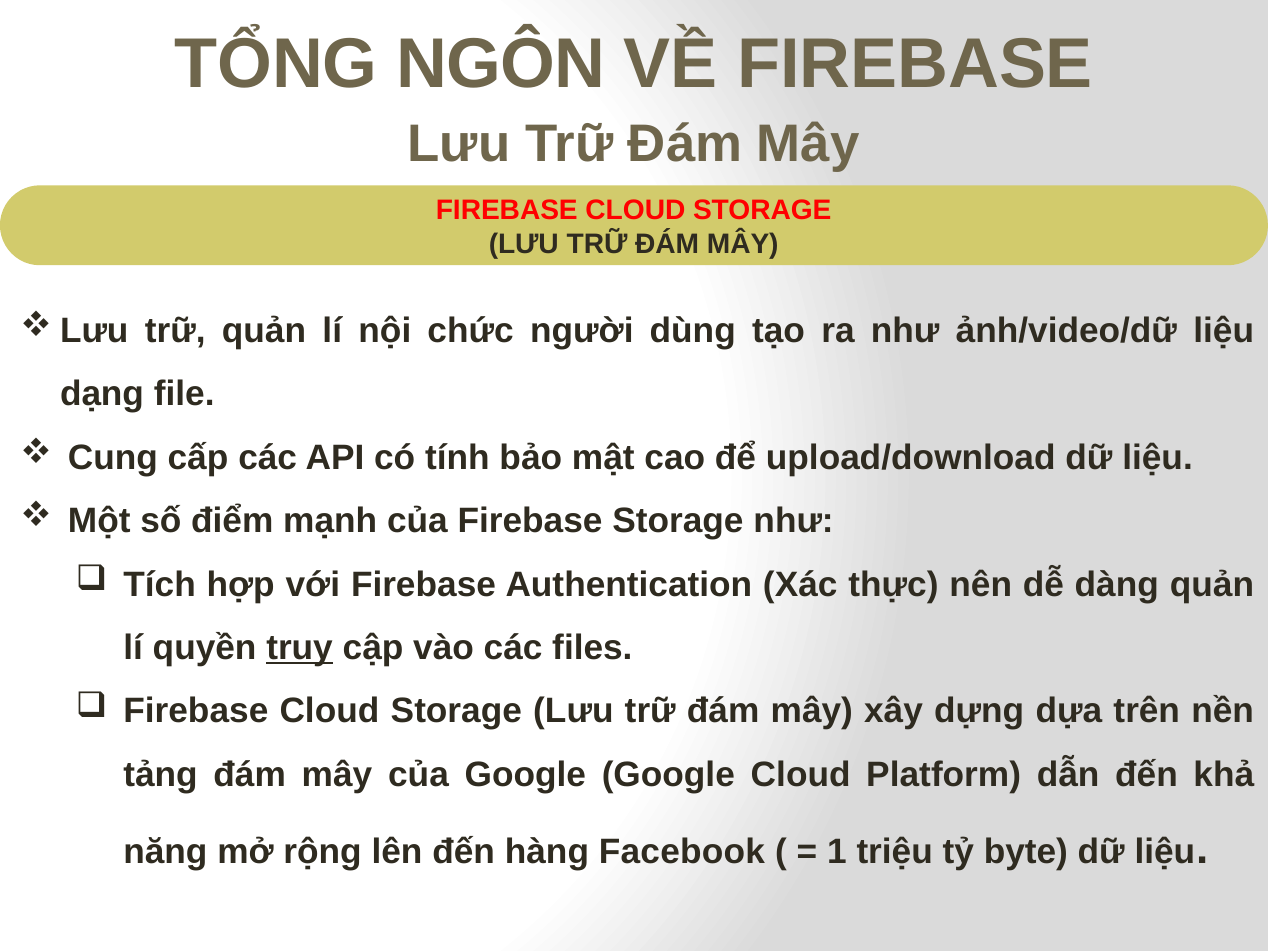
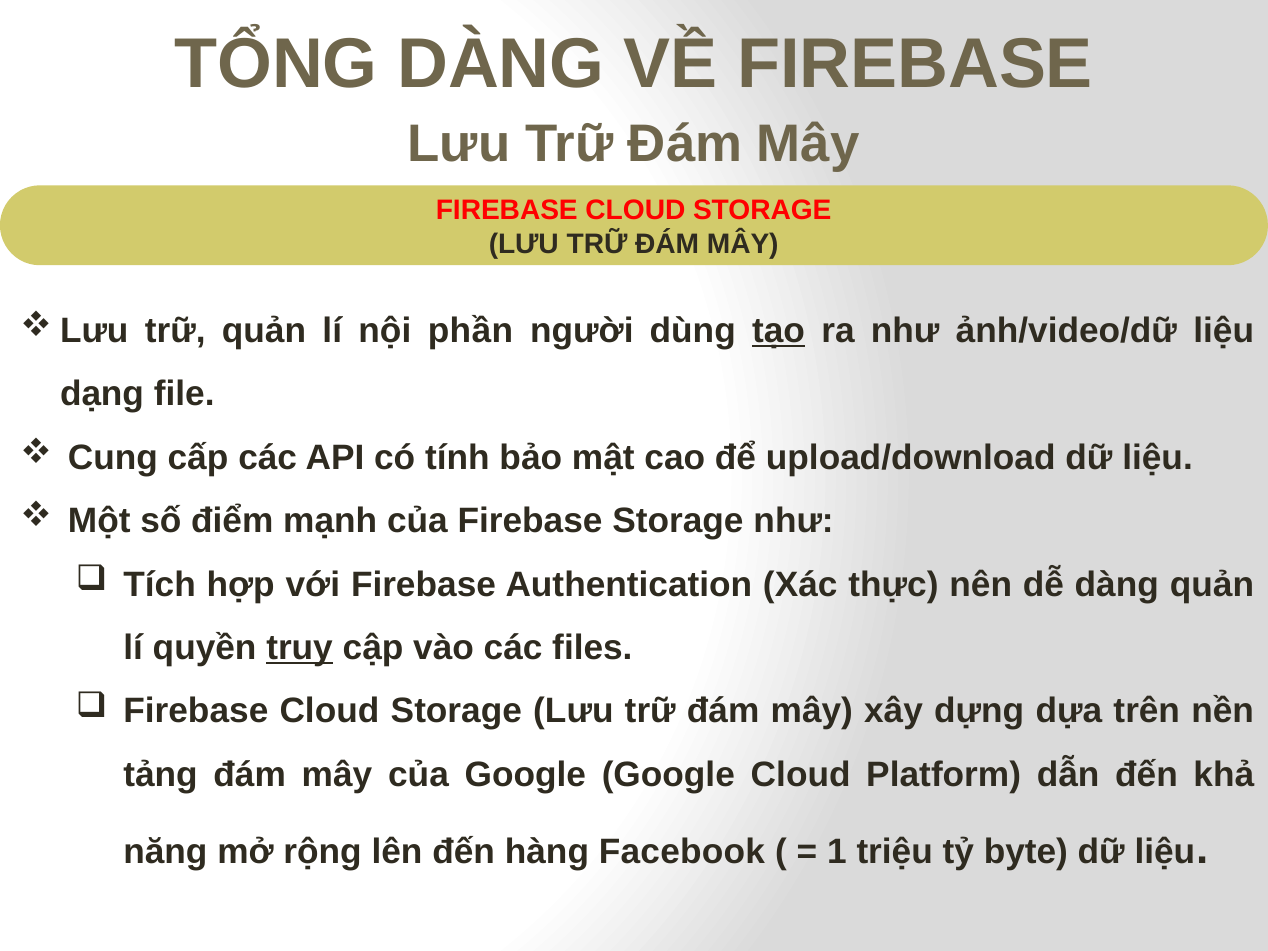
TỔNG NGÔN: NGÔN -> DÀNG
chức: chức -> phần
tạo underline: none -> present
